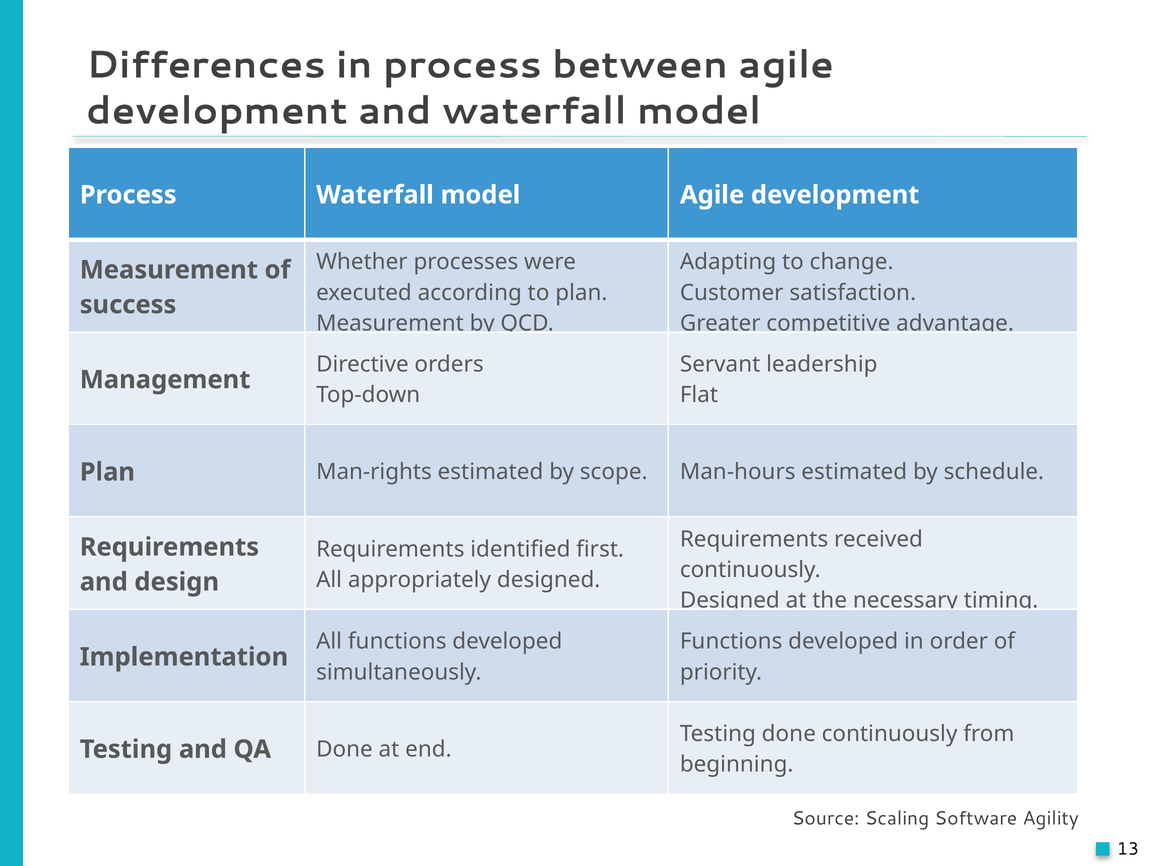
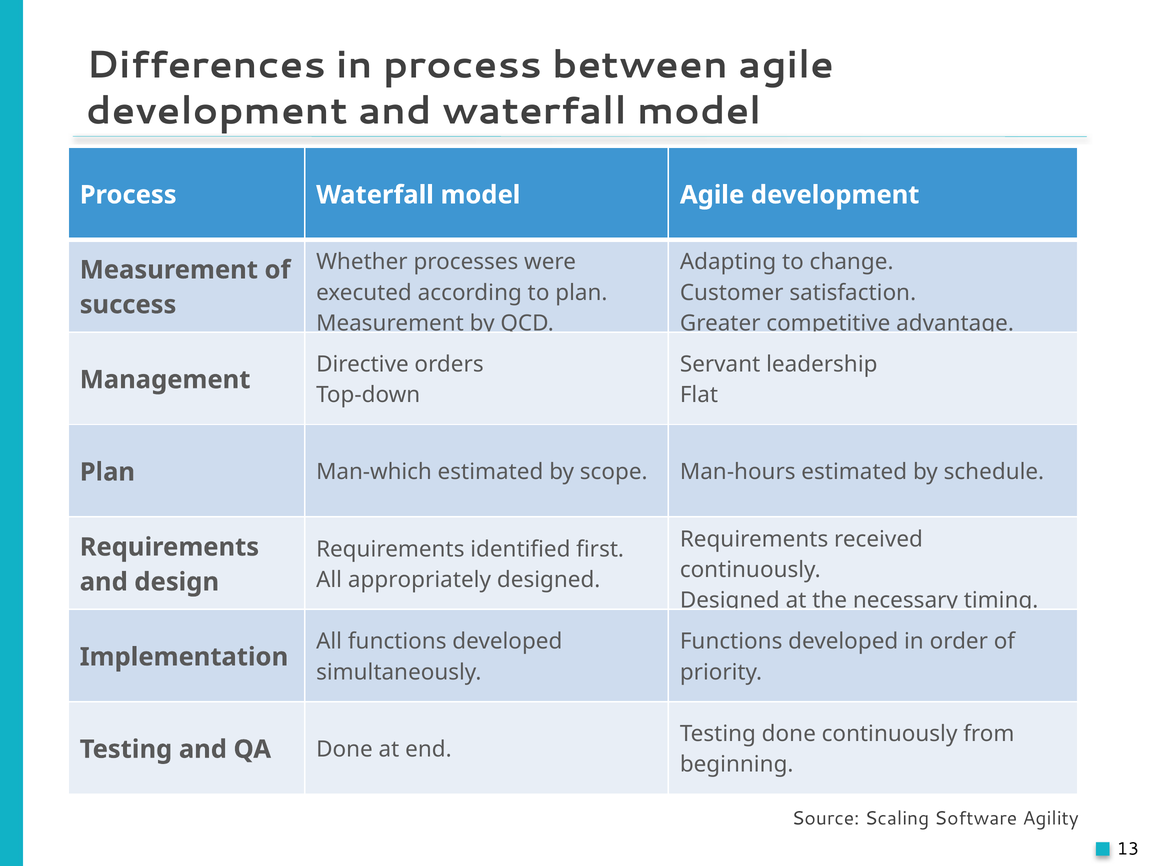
Man-rights: Man-rights -> Man-which
